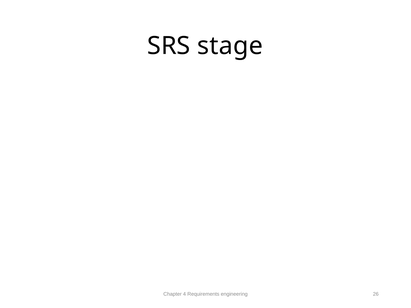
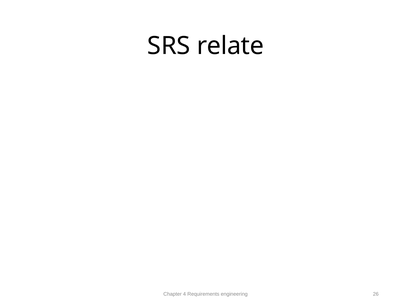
stage: stage -> relate
